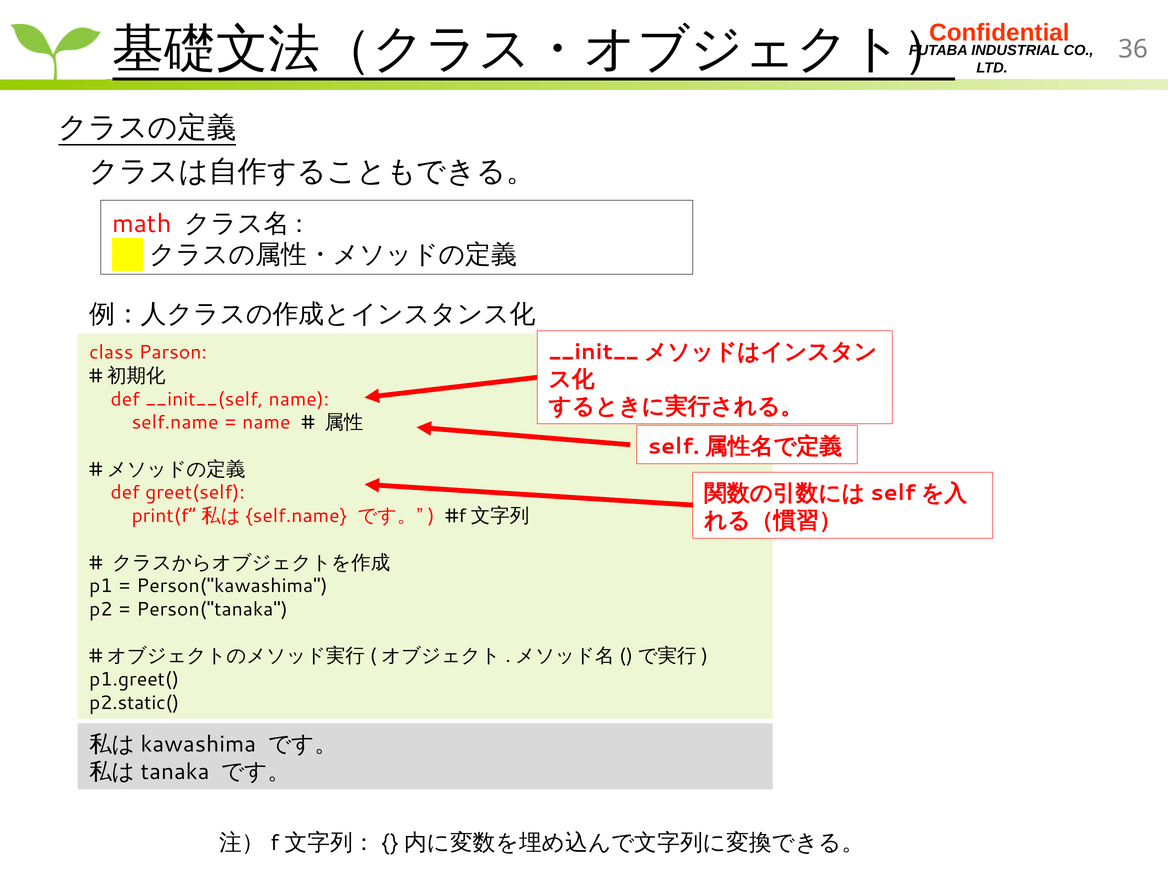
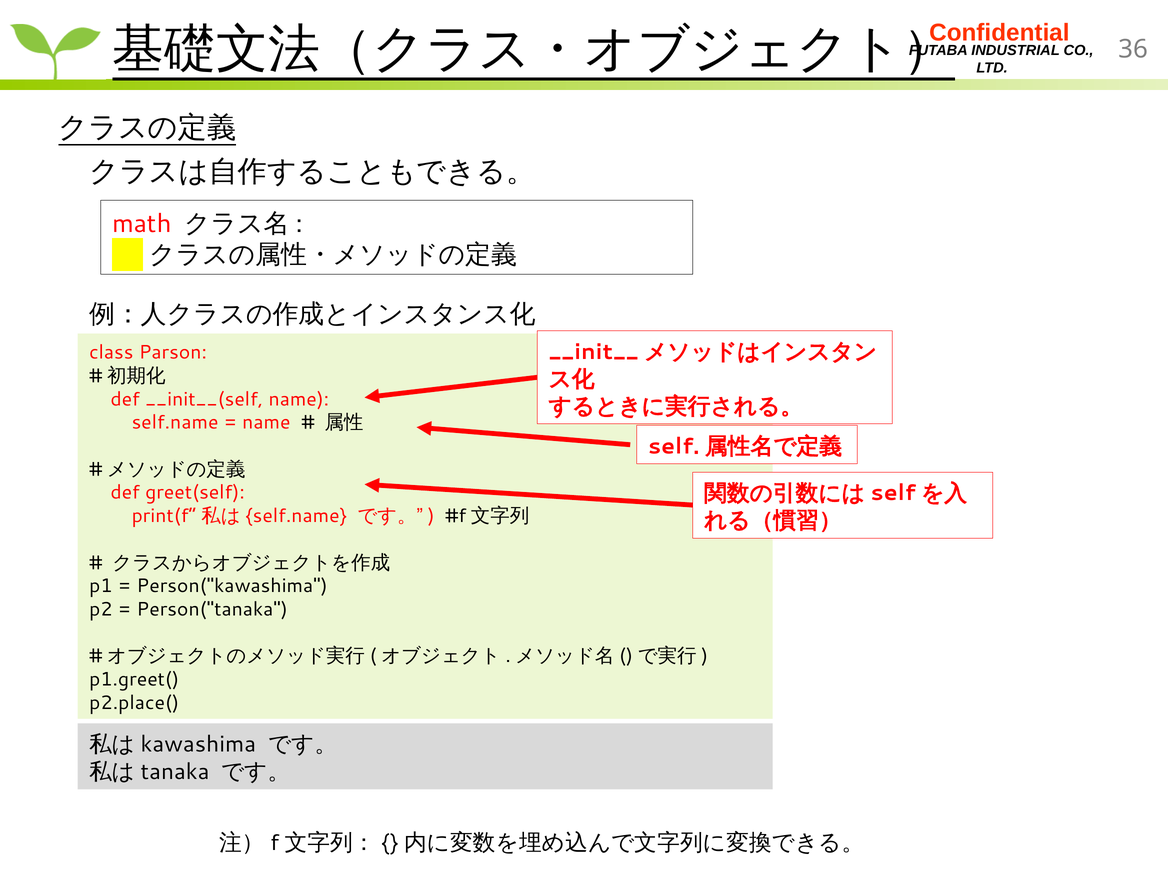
p2.static(: p2.static( -> p2.place(
